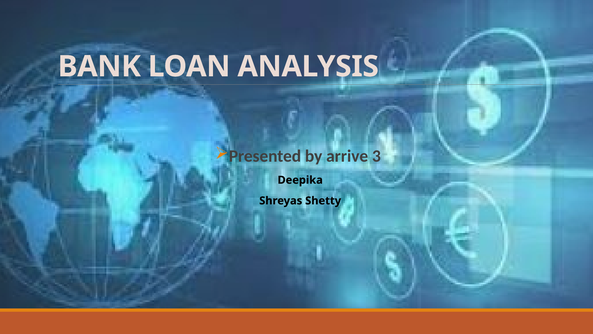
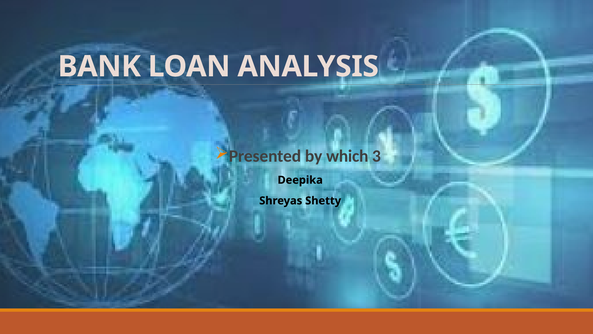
arrive: arrive -> which
